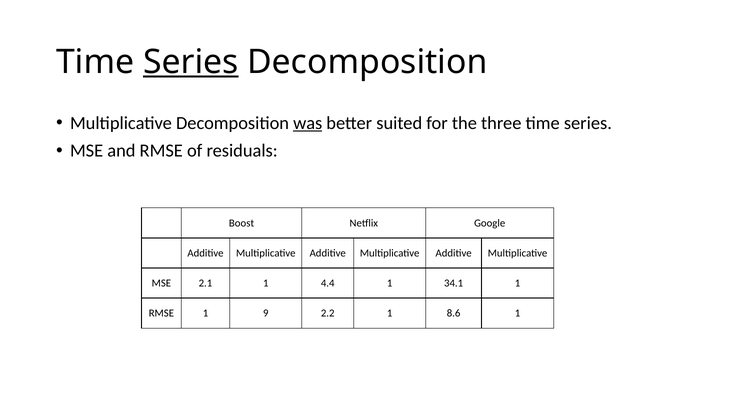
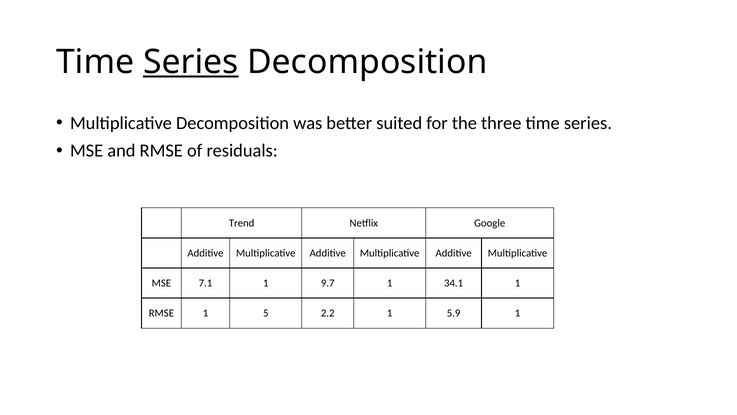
was underline: present -> none
Boost: Boost -> Trend
2.1: 2.1 -> 7.1
4.4: 4.4 -> 9.7
9: 9 -> 5
8.6: 8.6 -> 5.9
